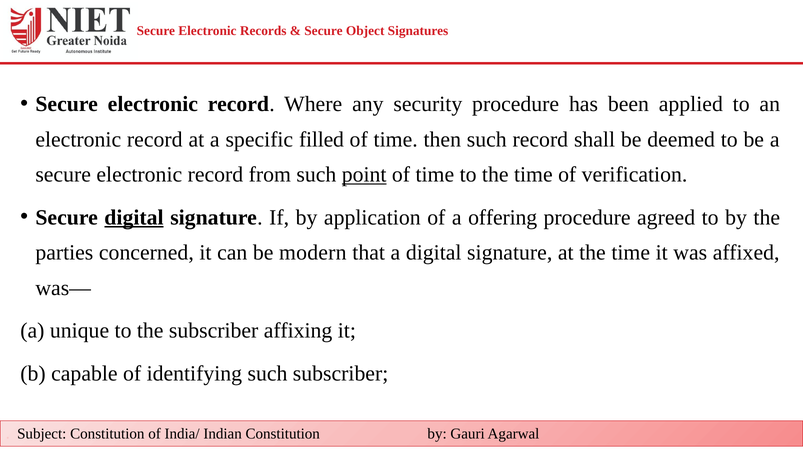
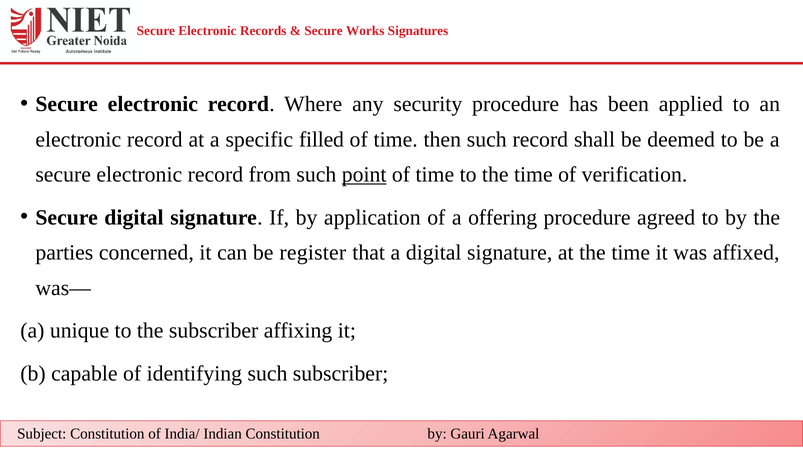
Object: Object -> Works
digital at (134, 217) underline: present -> none
modern: modern -> register
